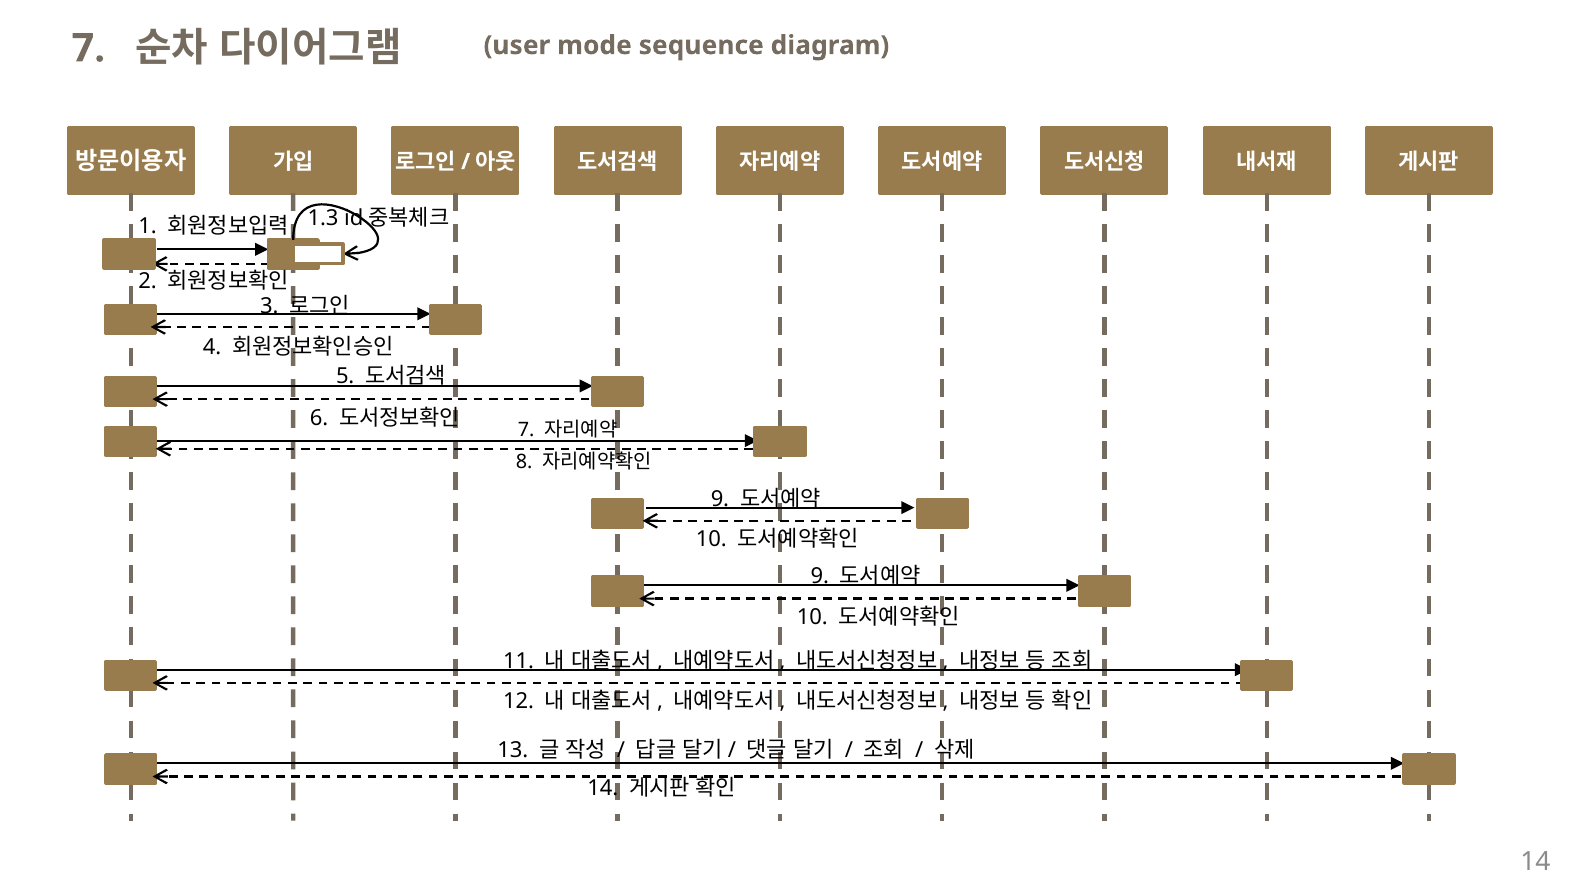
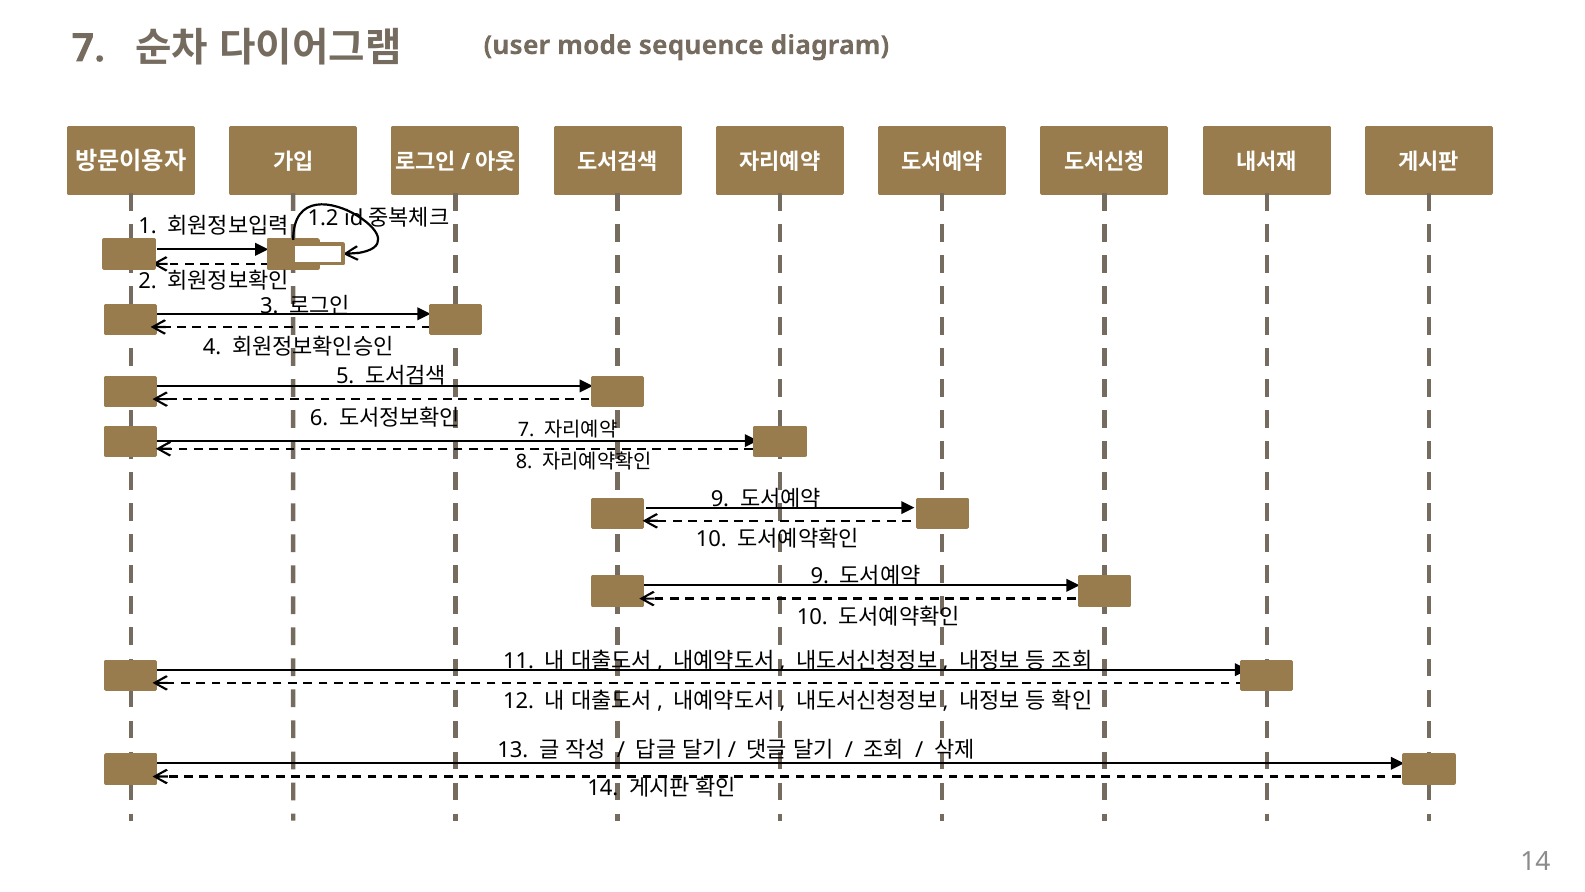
1.3: 1.3 -> 1.2
